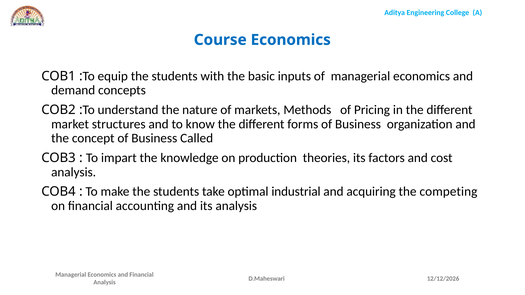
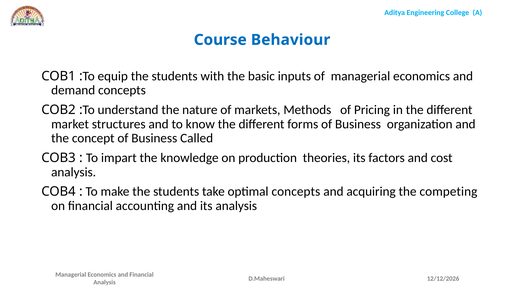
Course Economics: Economics -> Behaviour
optimal industrial: industrial -> concepts
